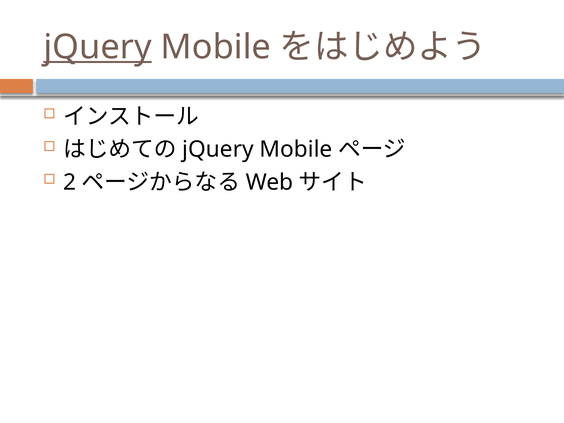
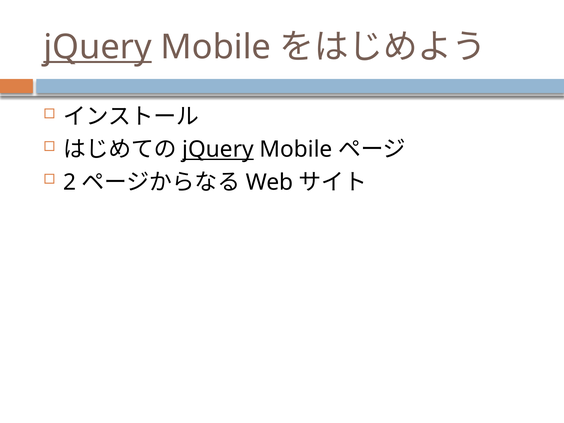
jQuery at (218, 149) underline: none -> present
